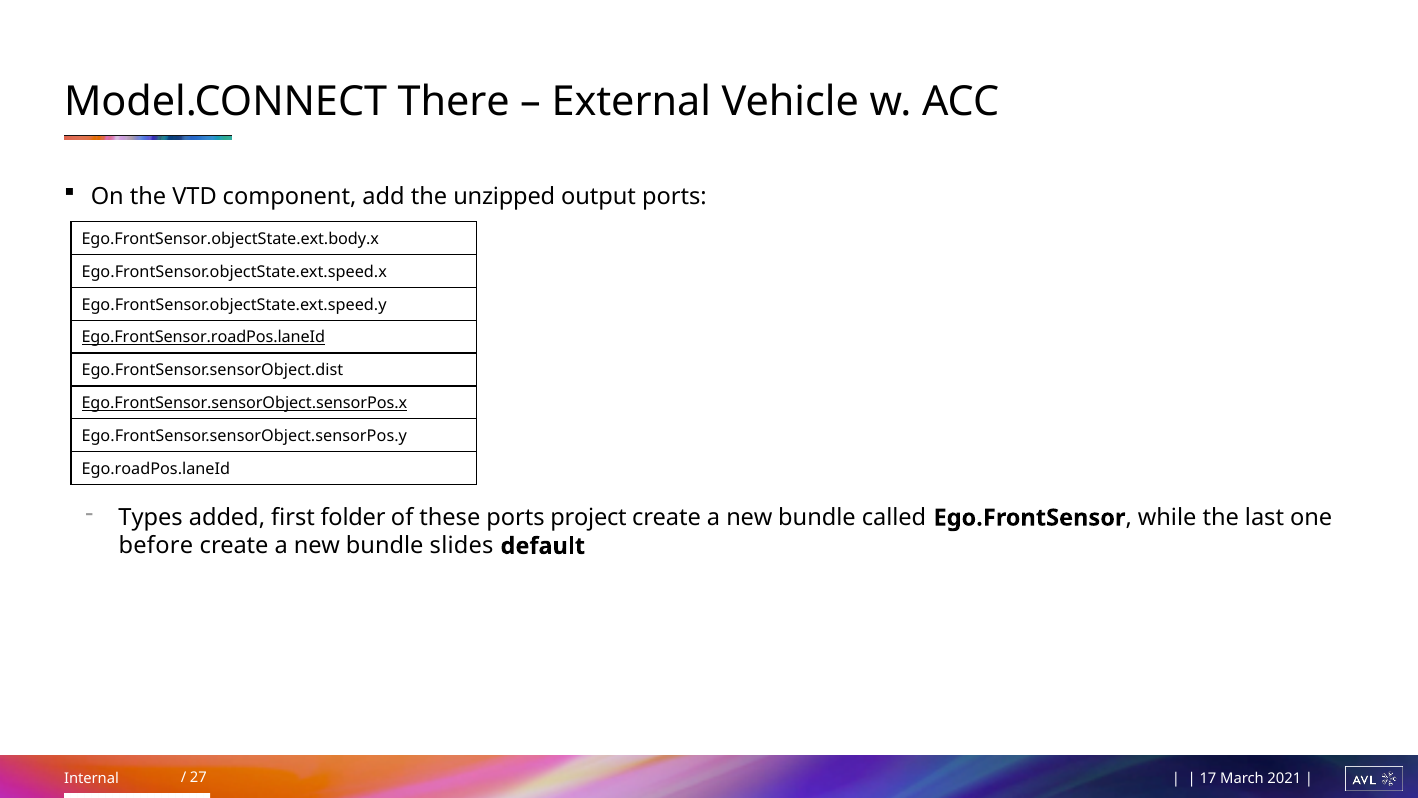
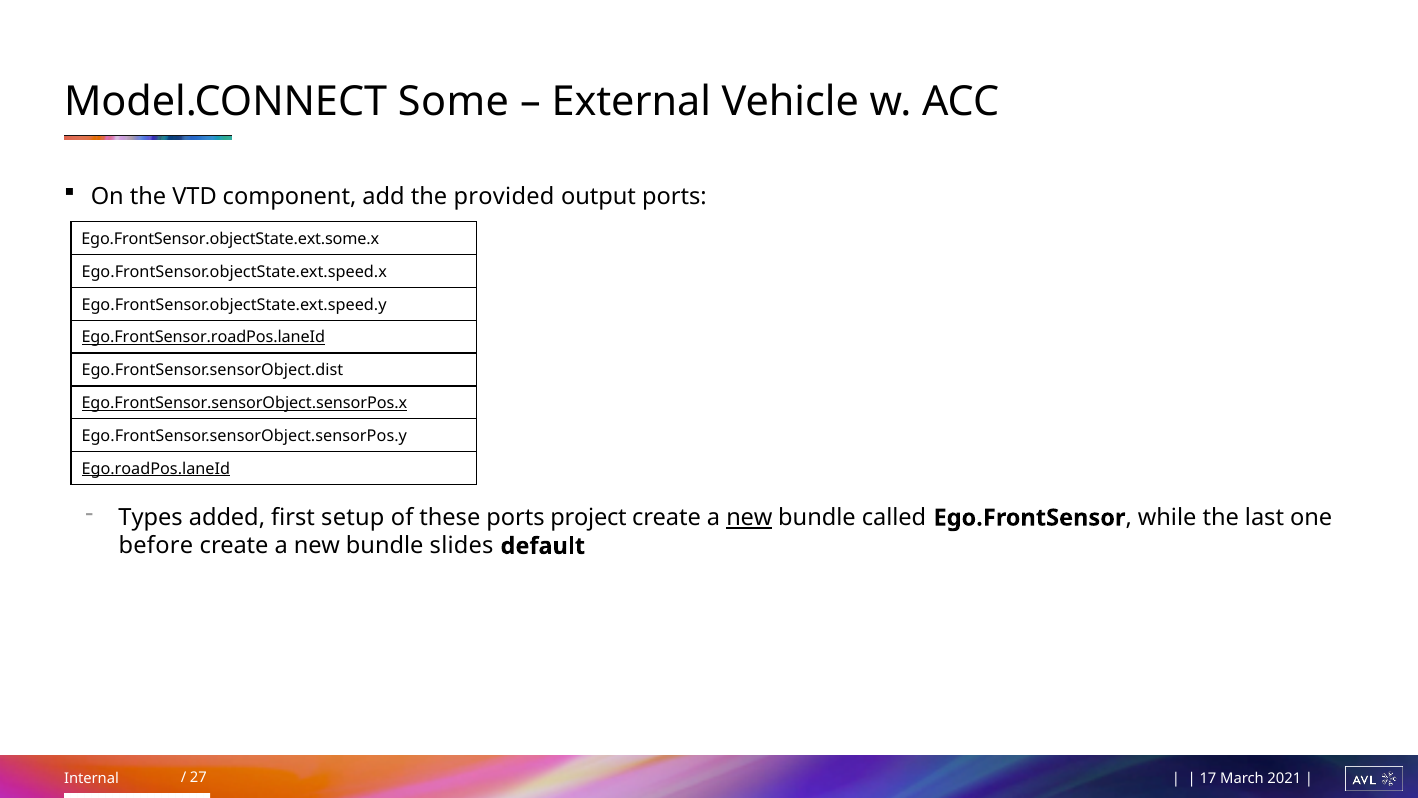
There: There -> Some
unzipped: unzipped -> provided
Ego.FrontSensor.objectState.ext.body.x: Ego.FrontSensor.objectState.ext.body.x -> Ego.FrontSensor.objectState.ext.some.x
Ego.roadPos.laneId underline: none -> present
folder: folder -> setup
new at (749, 518) underline: none -> present
